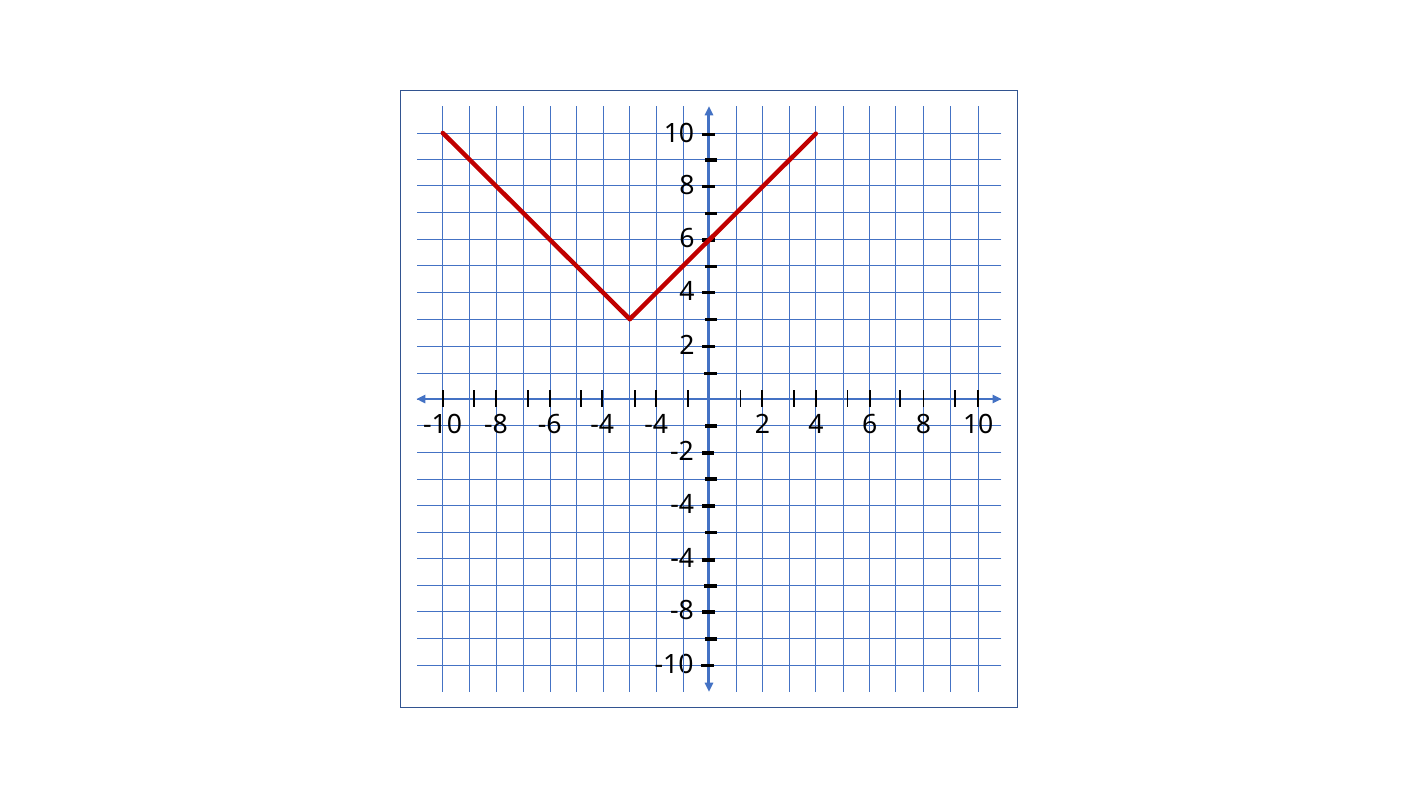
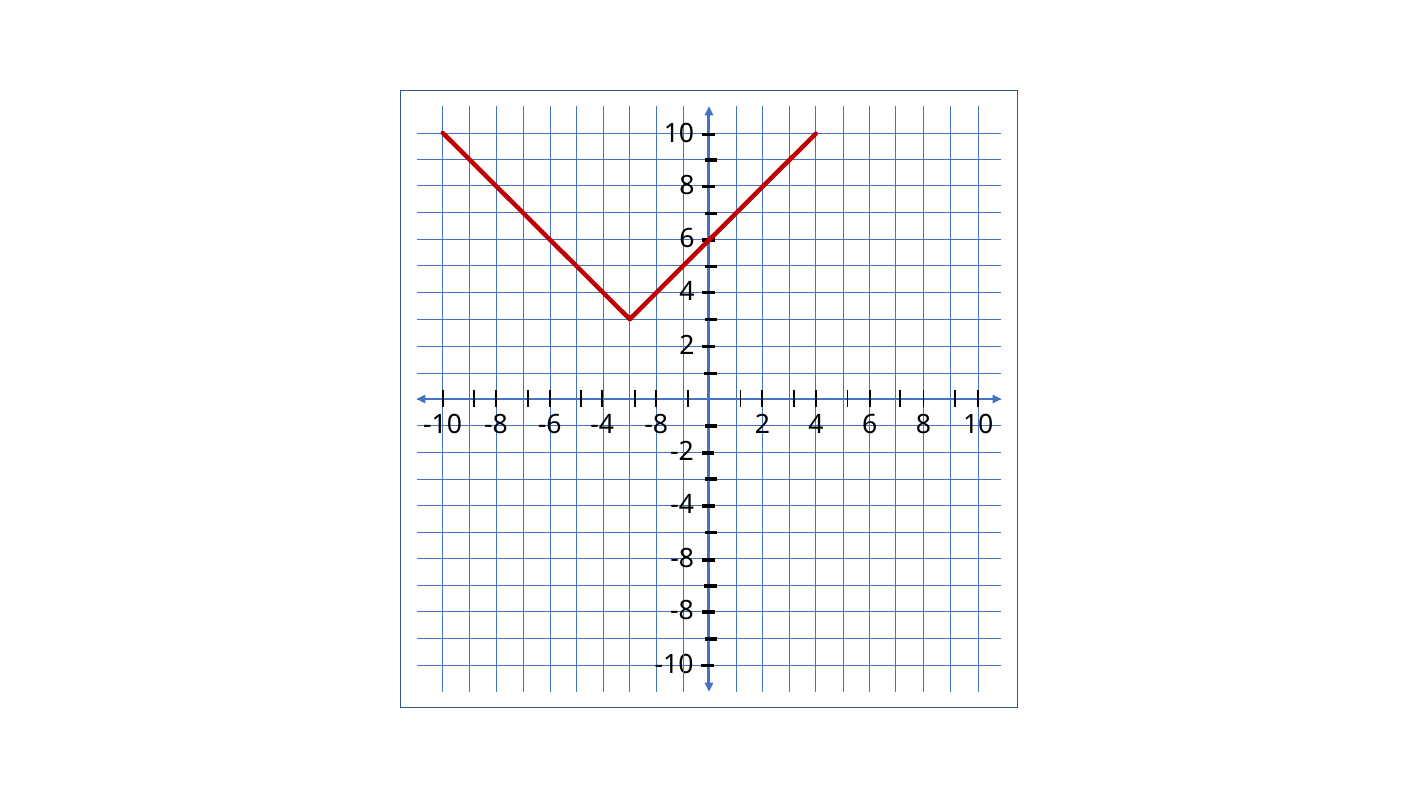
-4 at (656, 425): -4 -> -8
-4 at (682, 559): -4 -> -8
